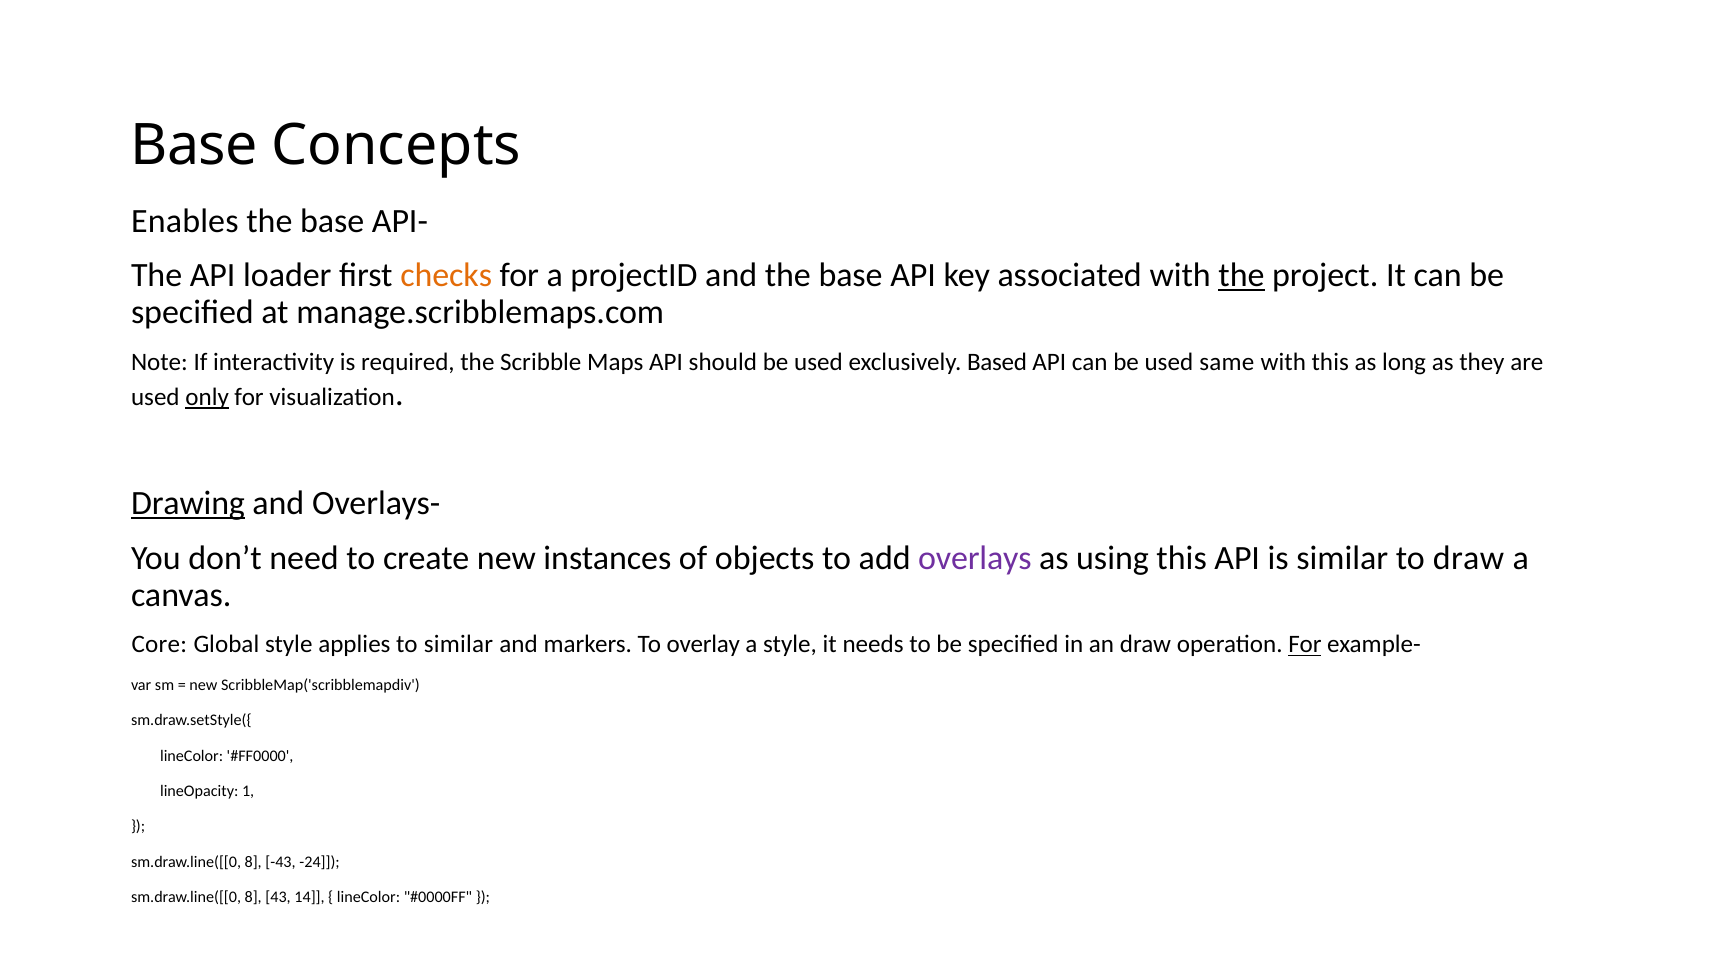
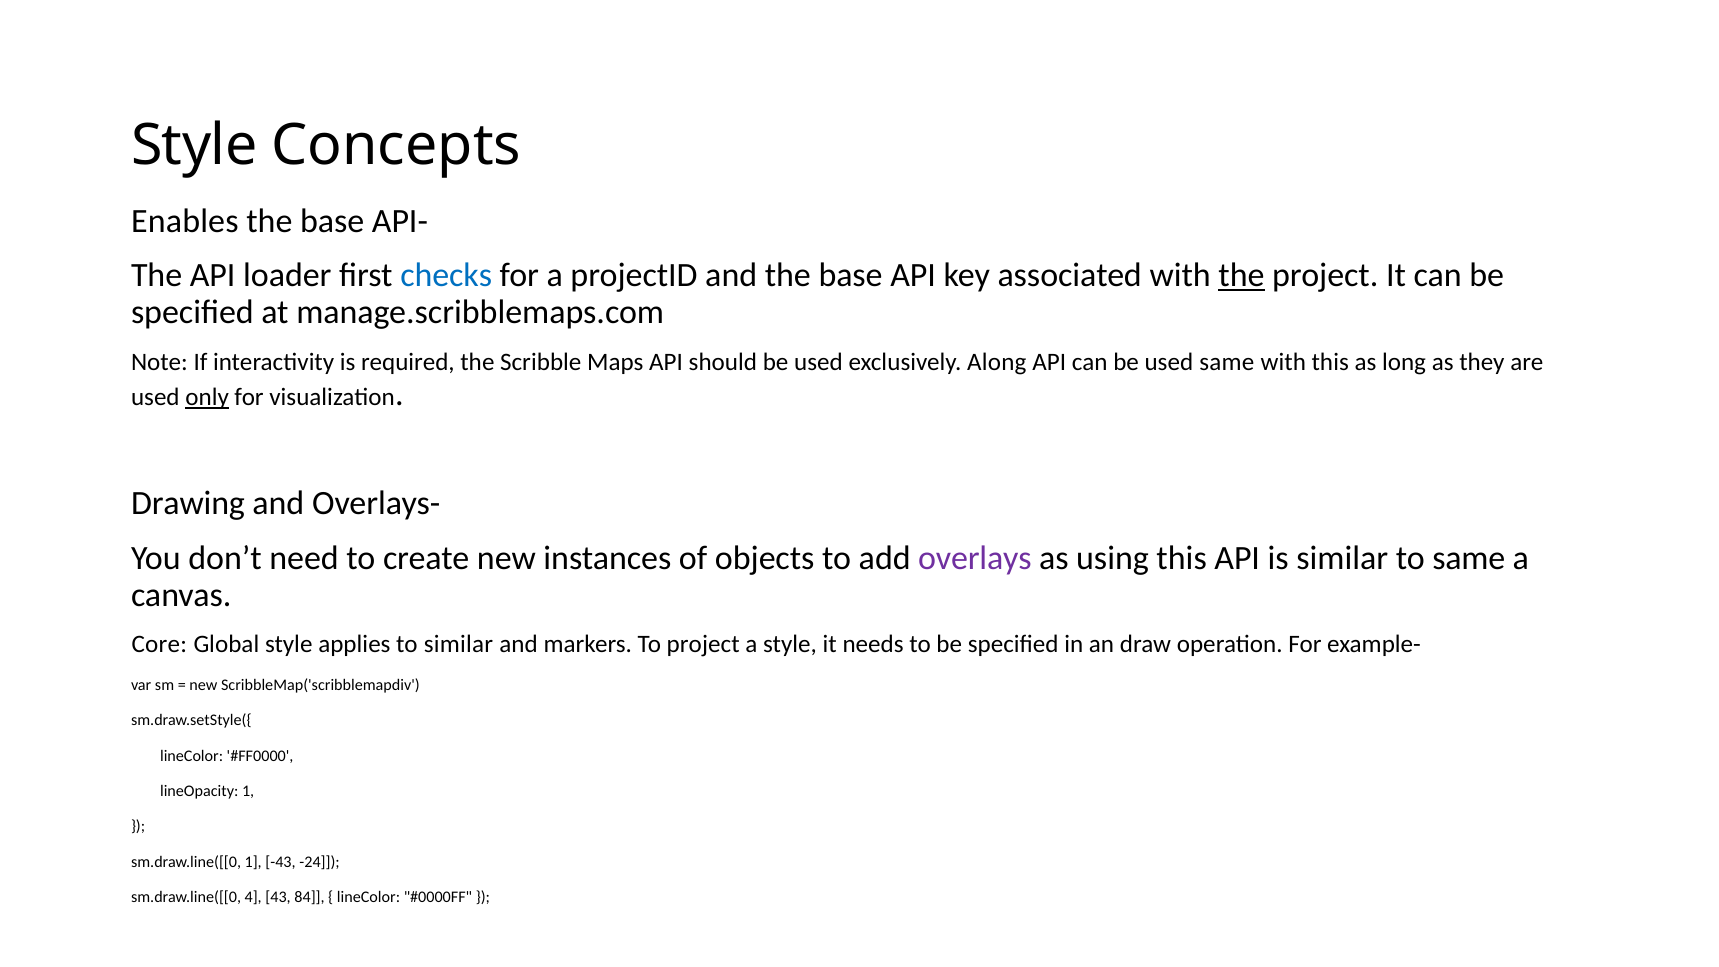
Base at (194, 146): Base -> Style
checks colour: orange -> blue
Based: Based -> Along
Drawing underline: present -> none
to draw: draw -> same
To overlay: overlay -> project
For at (1305, 645) underline: present -> none
8 at (253, 862): 8 -> 1
8 at (253, 897): 8 -> 4
14: 14 -> 84
